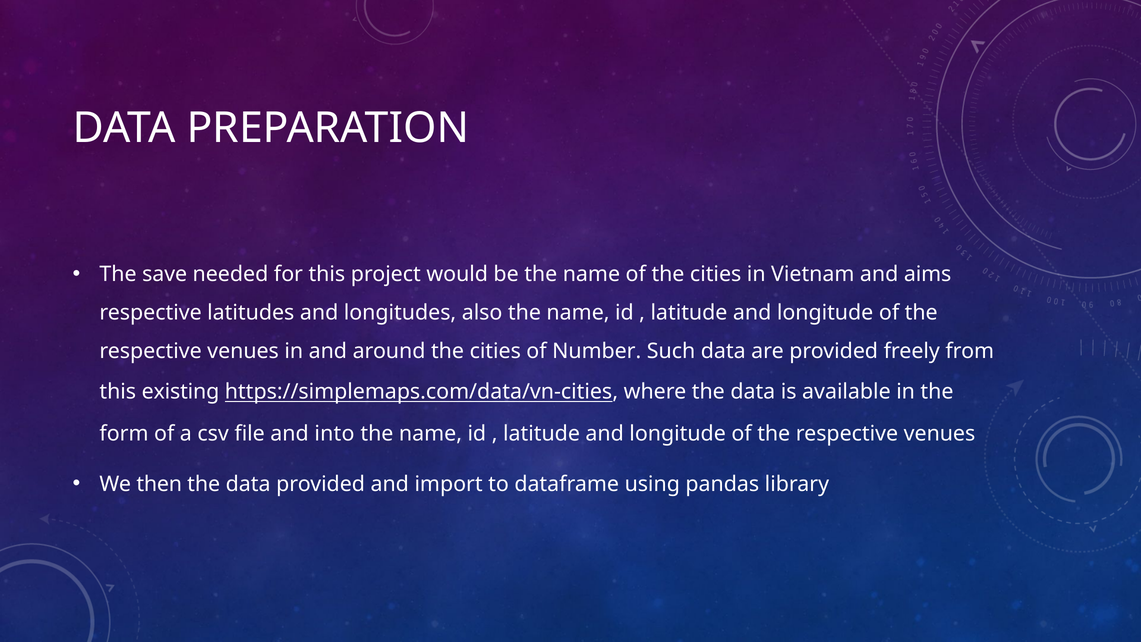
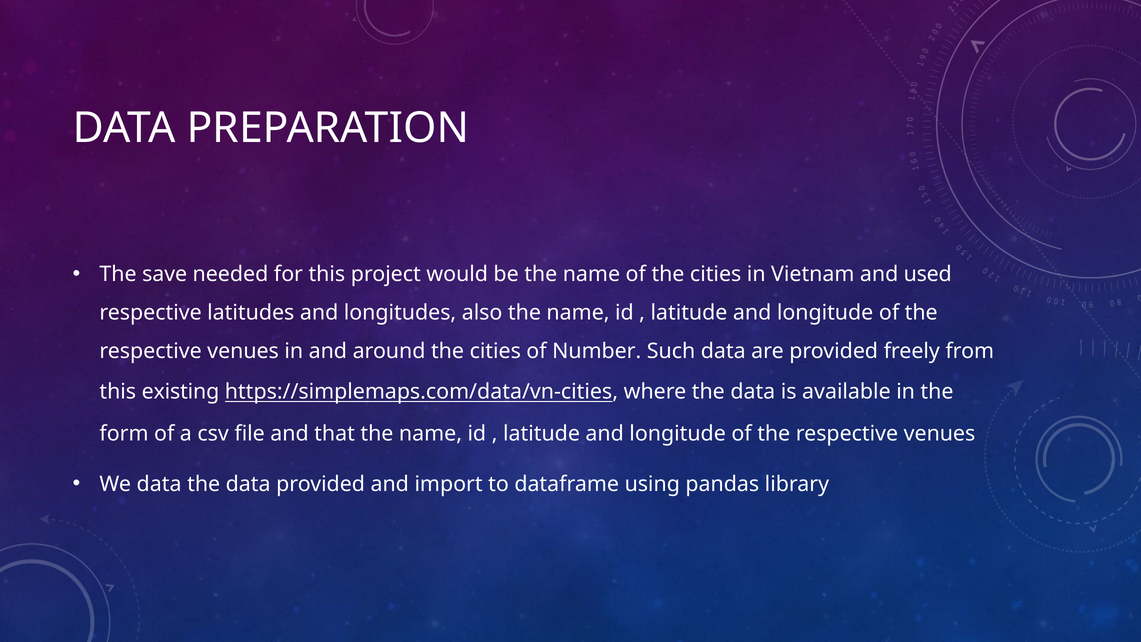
aims: aims -> used
into: into -> that
We then: then -> data
